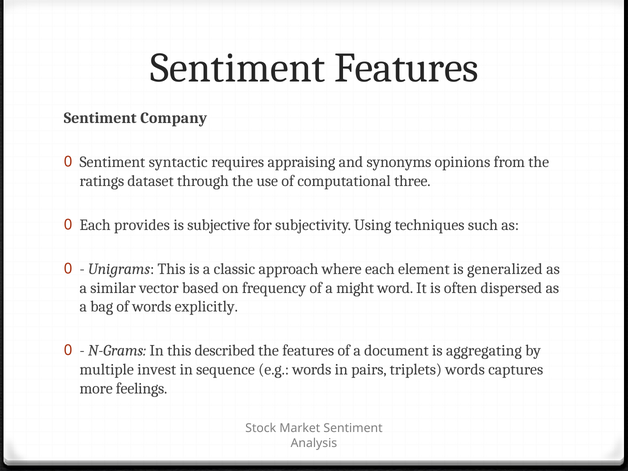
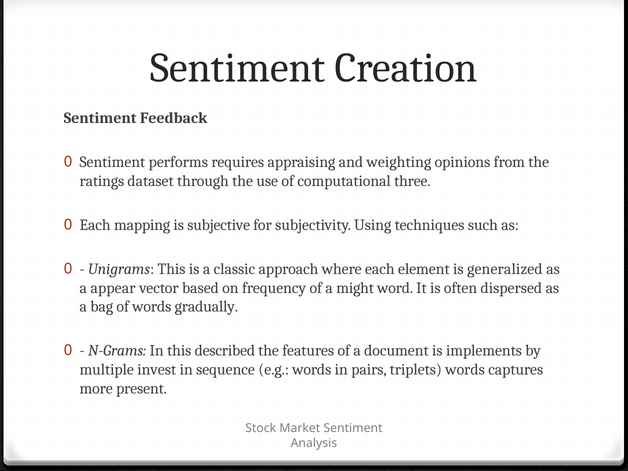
Sentiment Features: Features -> Creation
Company: Company -> Feedback
syntactic: syntactic -> performs
synonyms: synonyms -> weighting
provides: provides -> mapping
similar: similar -> appear
explicitly: explicitly -> gradually
aggregating: aggregating -> implements
feelings: feelings -> present
